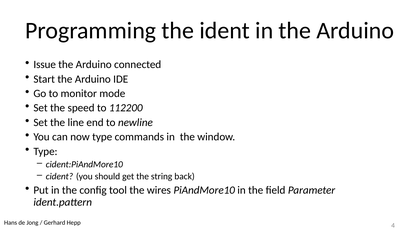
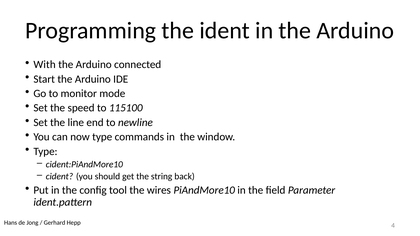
Issue: Issue -> With
112200: 112200 -> 115100
